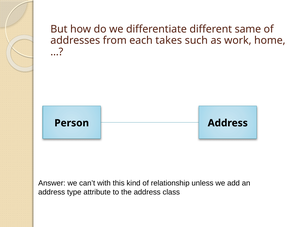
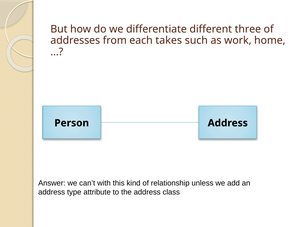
same: same -> three
